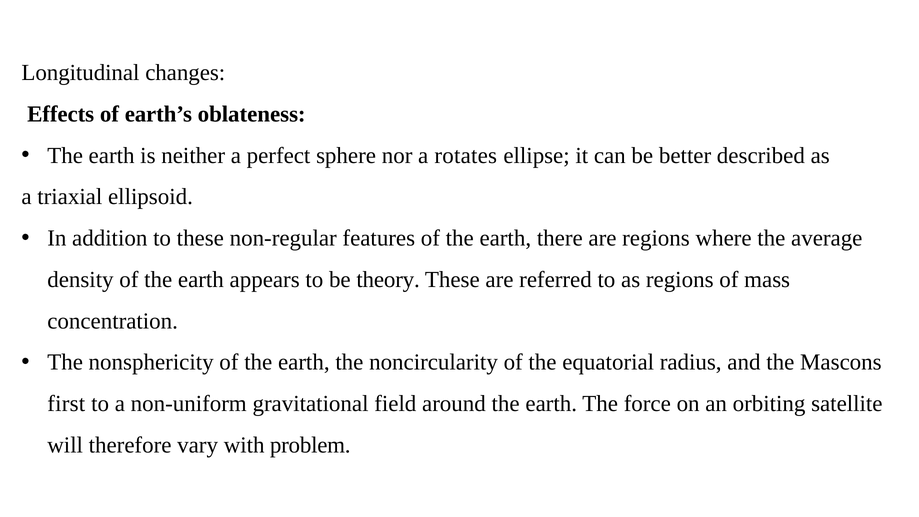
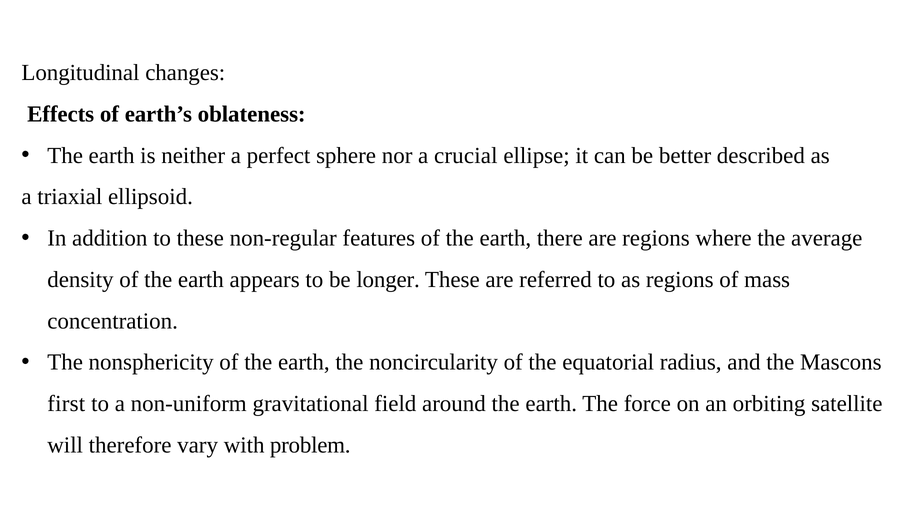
rotates: rotates -> crucial
theory: theory -> longer
